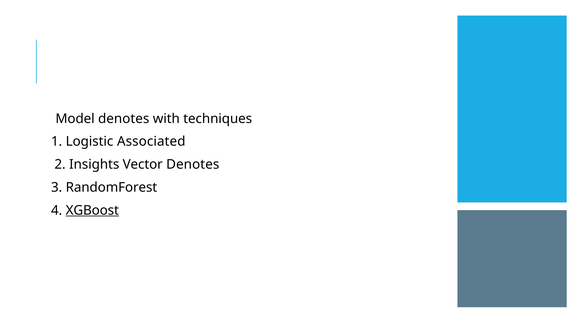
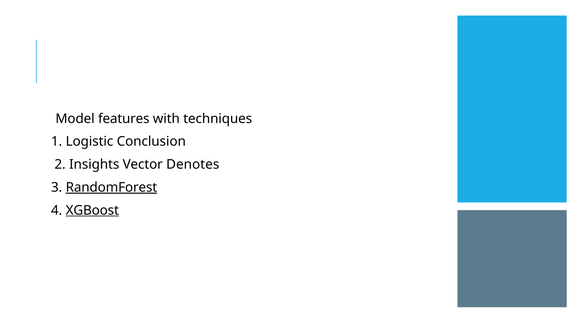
Model denotes: denotes -> features
Associated: Associated -> Conclusion
RandomForest underline: none -> present
